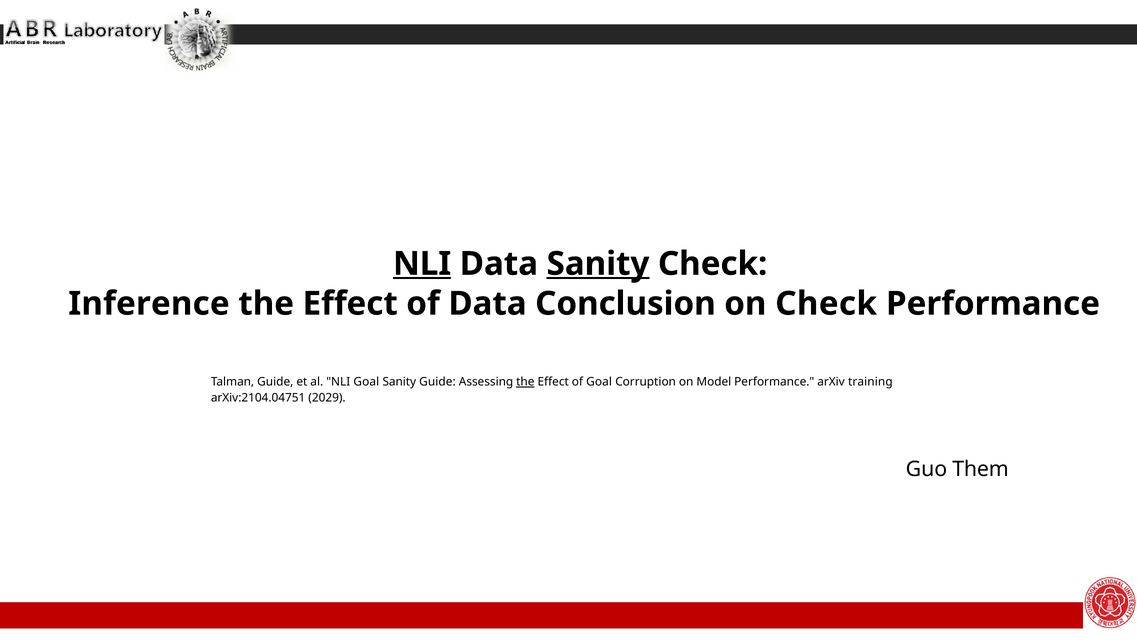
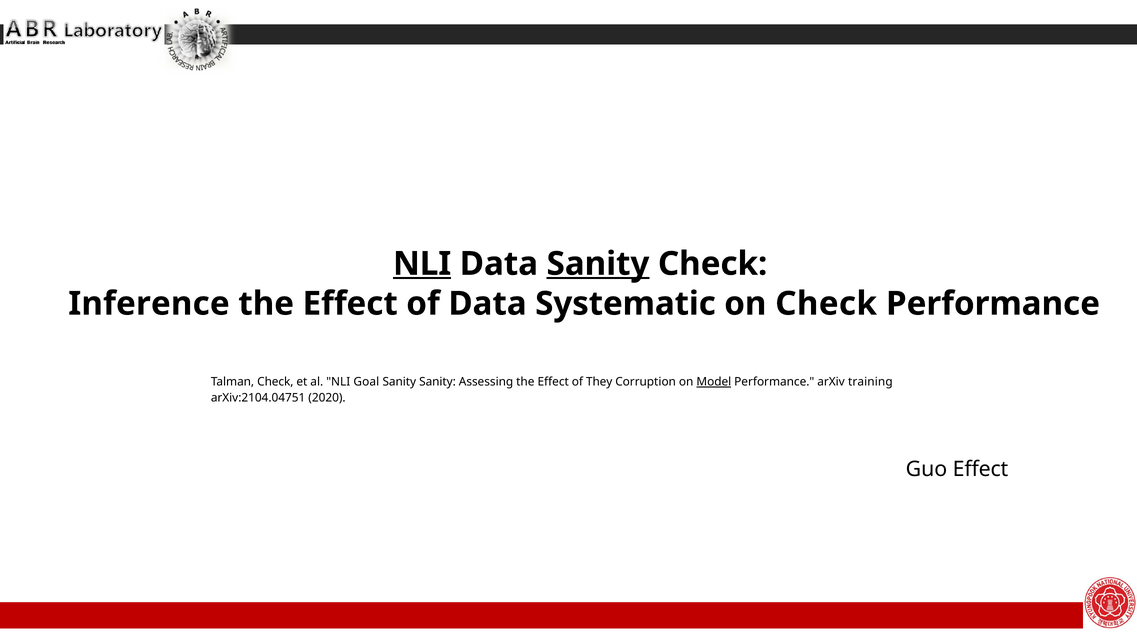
Conclusion: Conclusion -> Systematic
Talman Guide: Guide -> Check
Sanity Guide: Guide -> Sanity
the at (525, 382) underline: present -> none
of Goal: Goal -> They
Model underline: none -> present
2029: 2029 -> 2020
Guo Them: Them -> Effect
